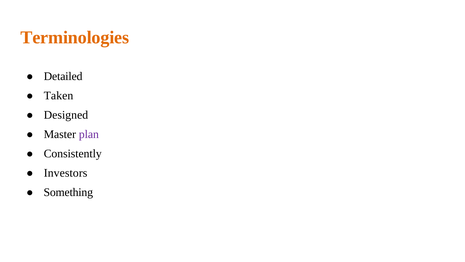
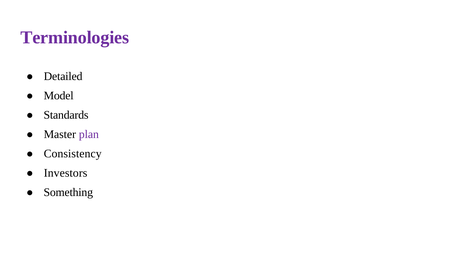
Terminologies colour: orange -> purple
Taken: Taken -> Model
Designed: Designed -> Standards
Consistently: Consistently -> Consistency
